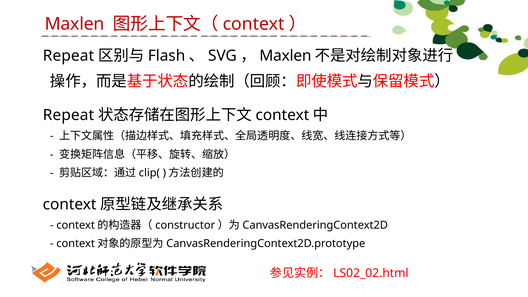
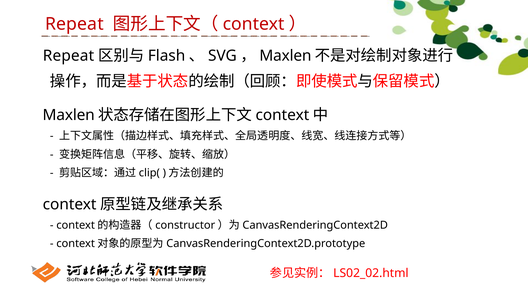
Maxlen at (75, 24): Maxlen -> Repeat
Repeat at (68, 115): Repeat -> Maxlen
